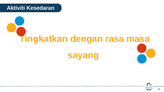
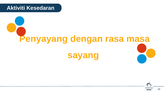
Tingkatkan: Tingkatkan -> Penyayang
